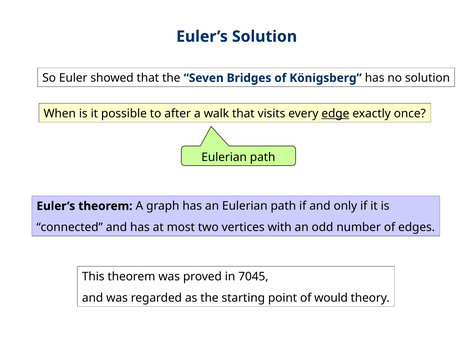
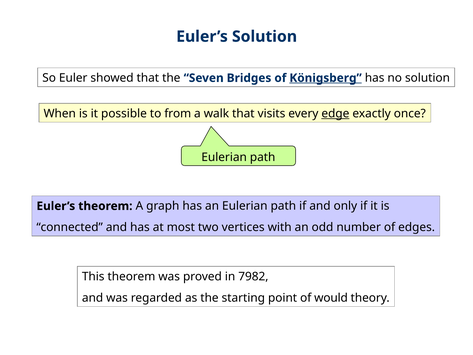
Königsberg underline: none -> present
after: after -> from
7045: 7045 -> 7982
